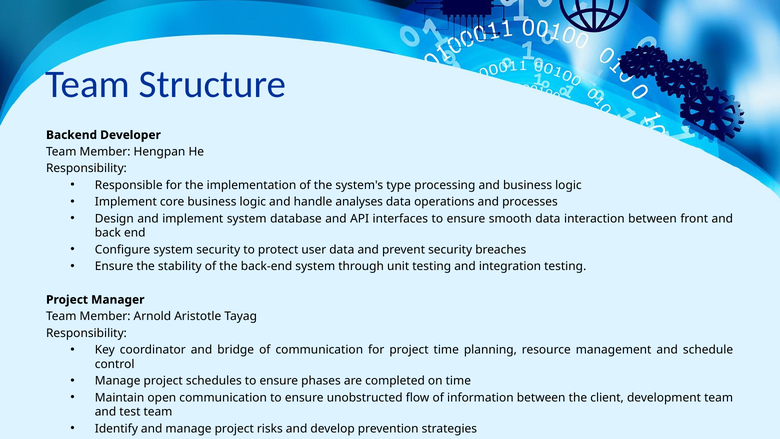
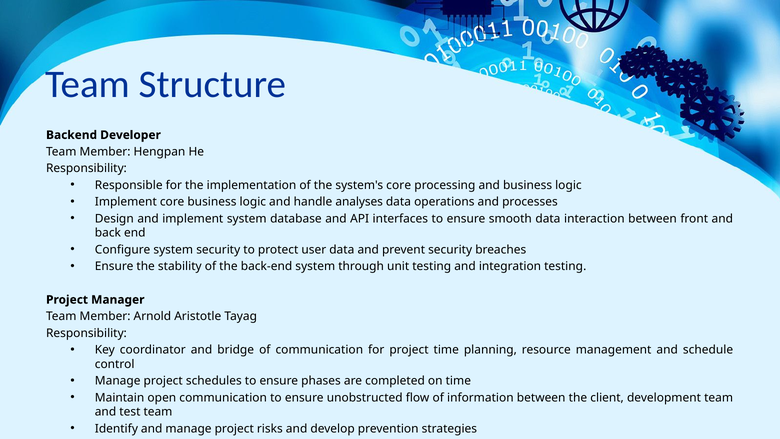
system's type: type -> core
